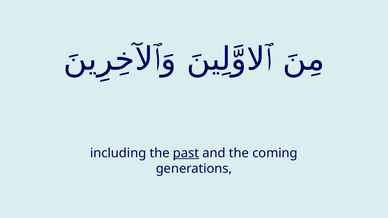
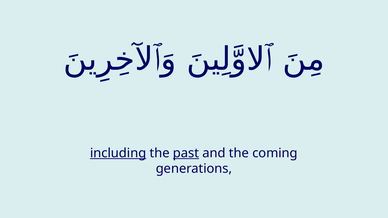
including underline: none -> present
